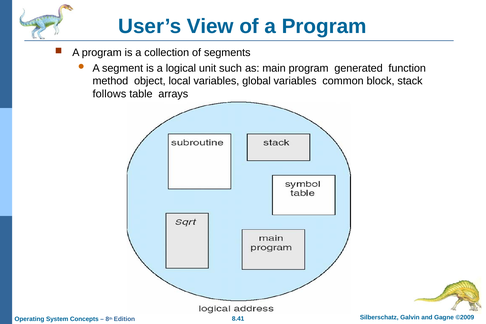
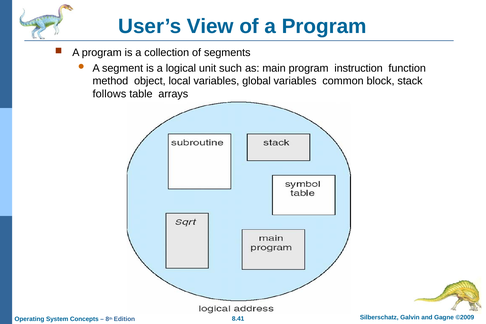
generated: generated -> instruction
